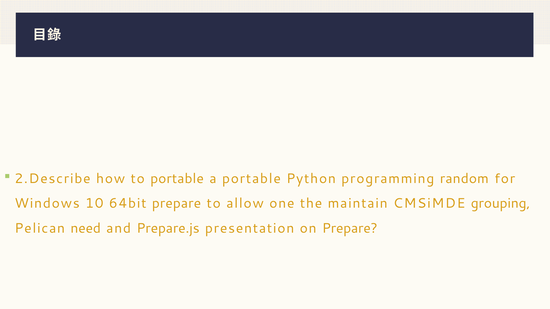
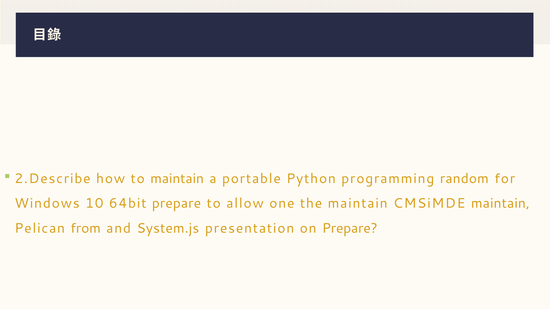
to portable: portable -> maintain
CMSiMDE grouping: grouping -> maintain
need: need -> from
Prepare.js: Prepare.js -> System.js
